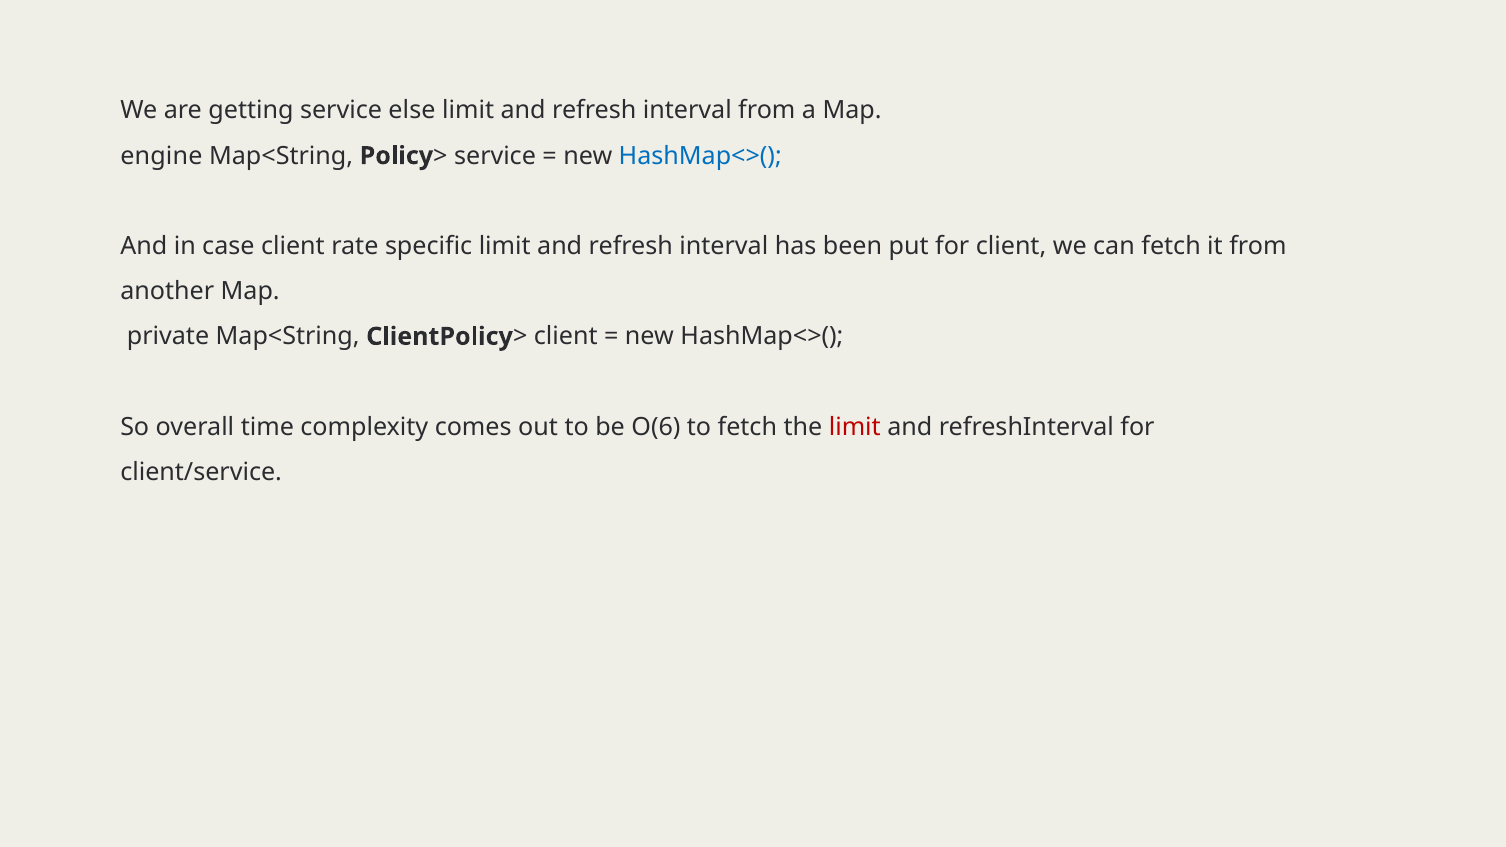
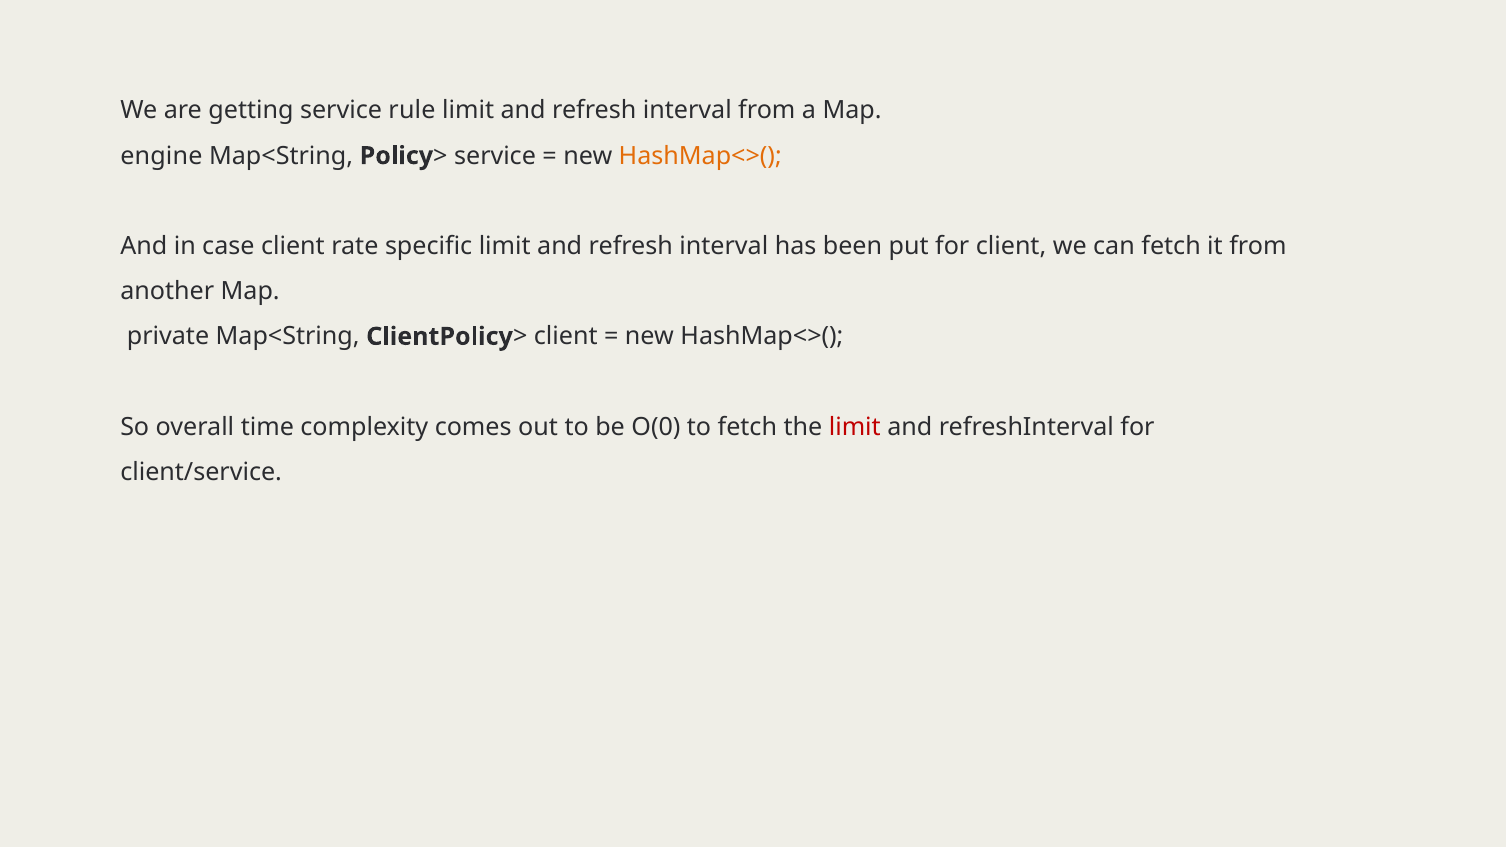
else: else -> rule
HashMap<>( at (700, 156) colour: blue -> orange
O(6: O(6 -> O(0
